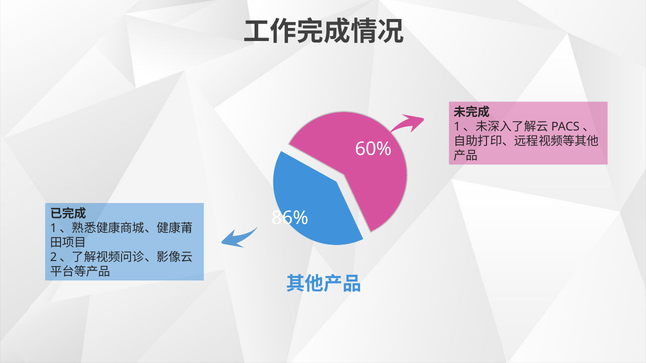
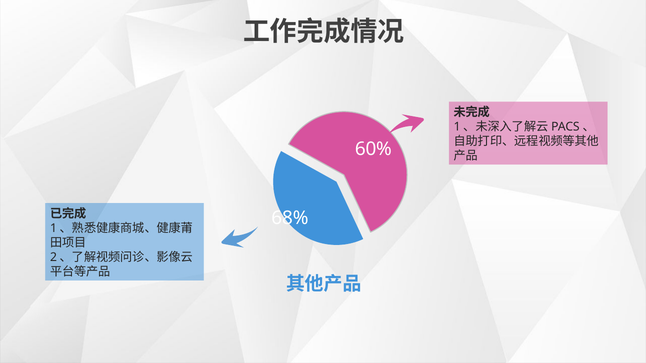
86%: 86% -> 68%
